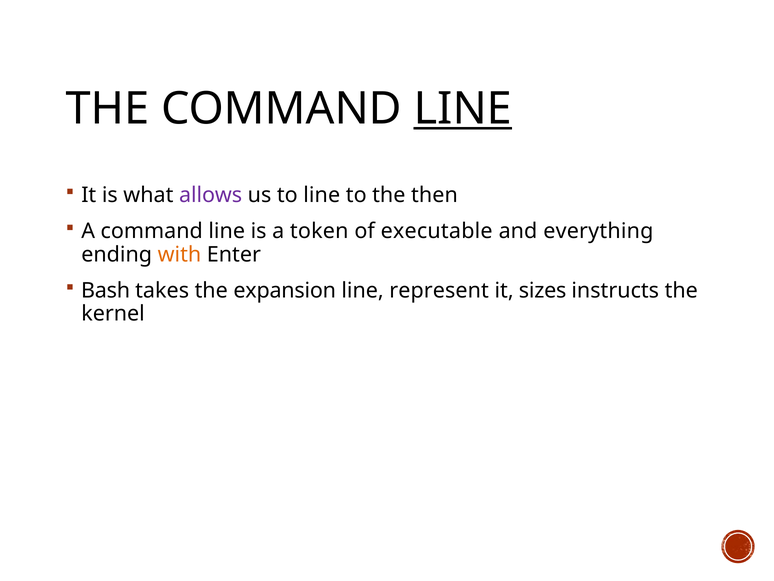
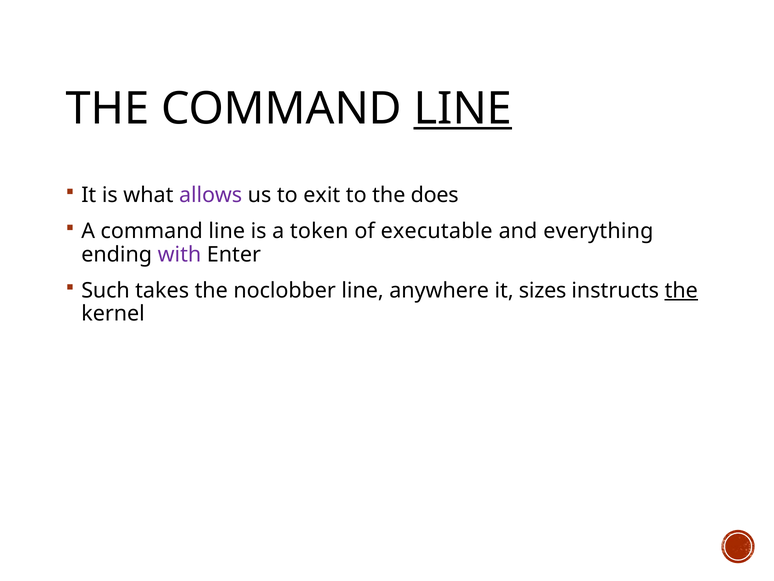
to line: line -> exit
then: then -> does
with colour: orange -> purple
Bash: Bash -> Such
expansion: expansion -> noclobber
represent: represent -> anywhere
the at (681, 290) underline: none -> present
